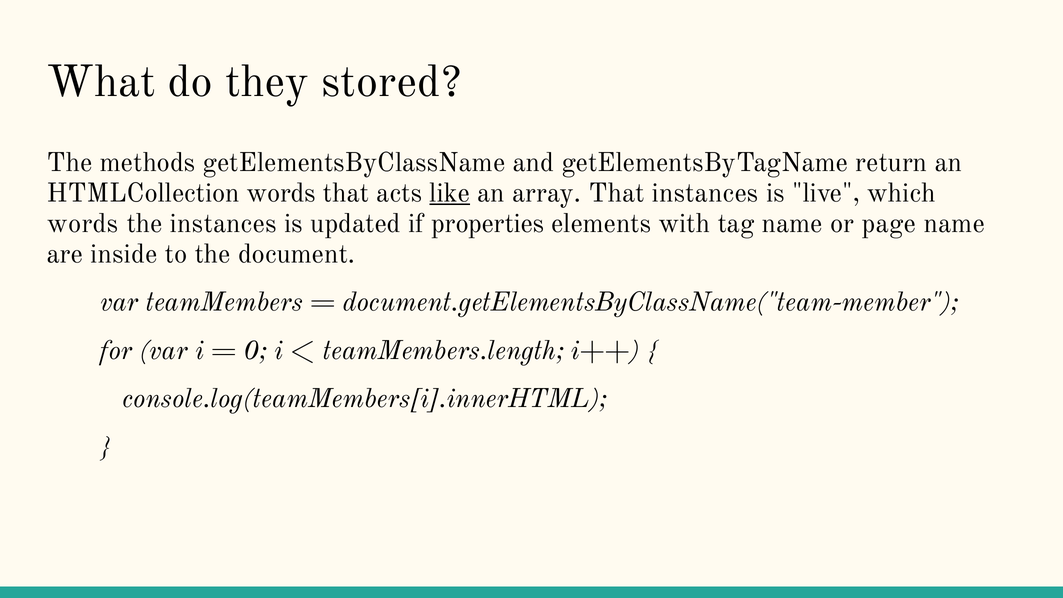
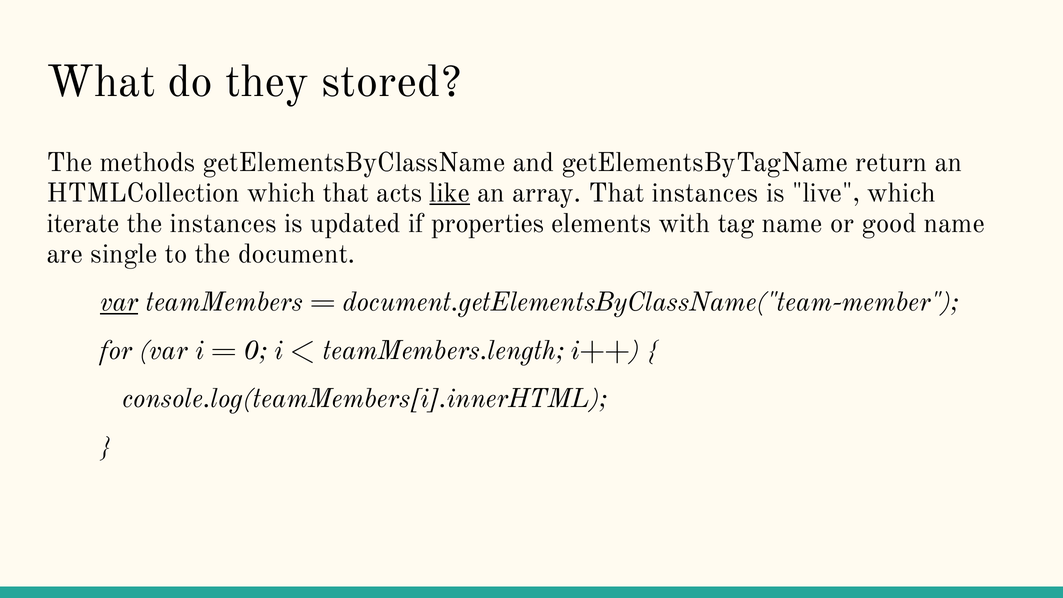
HTMLCollection words: words -> which
words at (83, 223): words -> iterate
page: page -> good
inside: inside -> single
var at (119, 302) underline: none -> present
